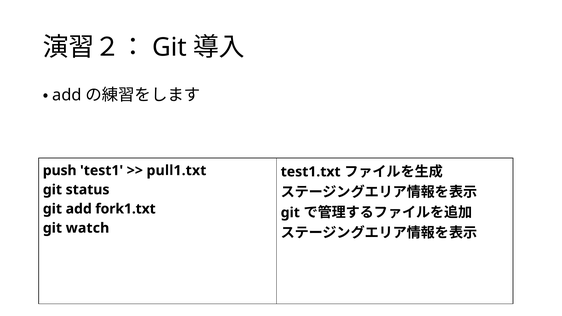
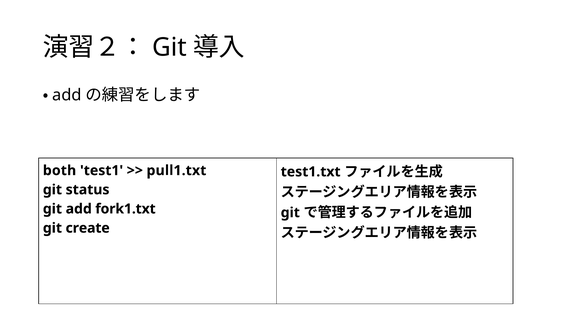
push: push -> both
watch: watch -> create
